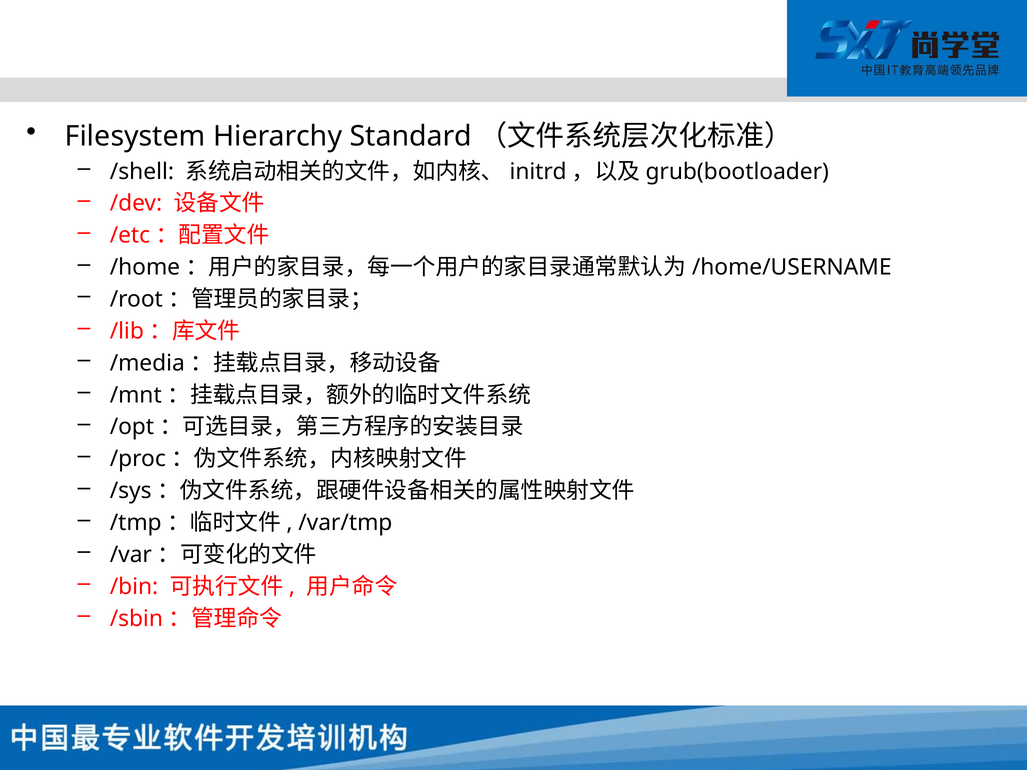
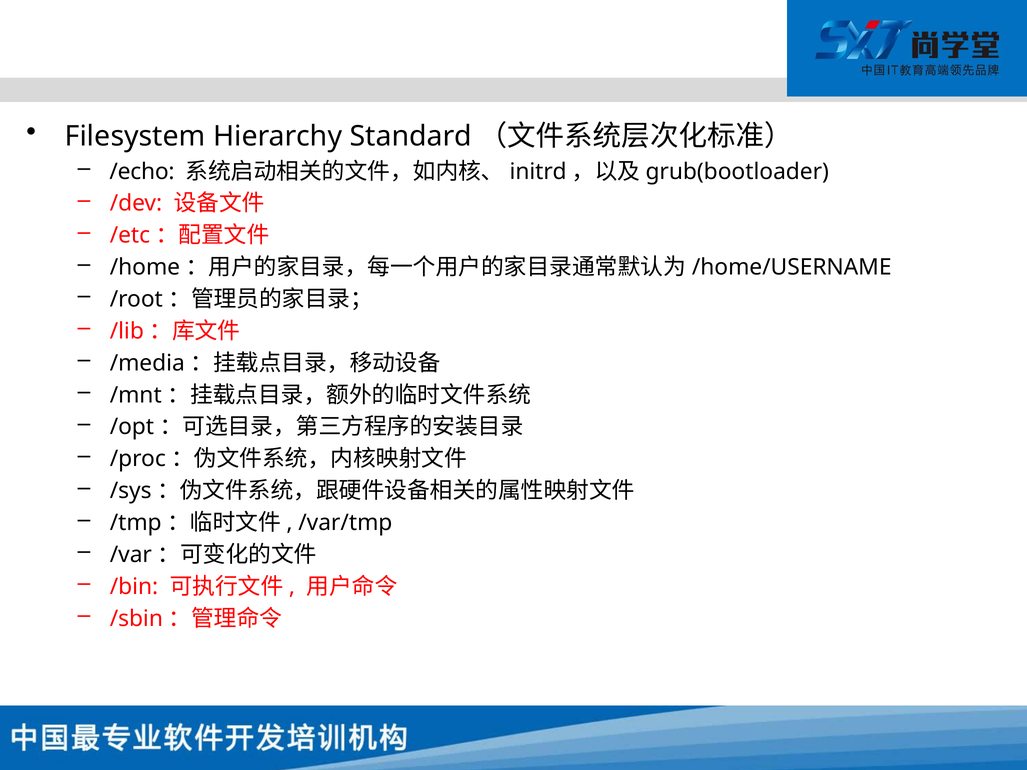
/shell: /shell -> /echo
